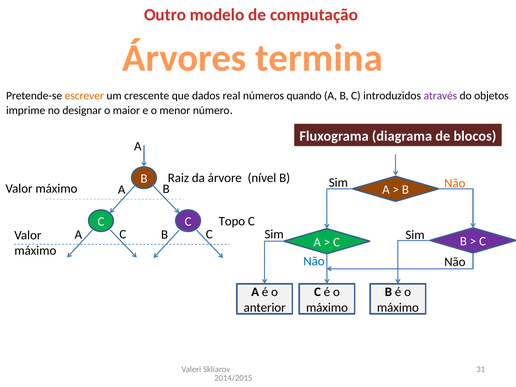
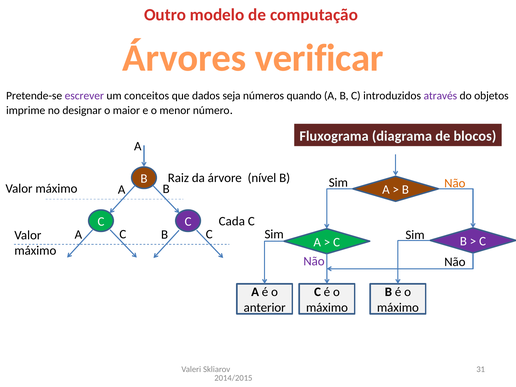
termina: termina -> verificar
escrever colour: orange -> purple
crescente: crescente -> conceitos
real: real -> seja
Topo: Topo -> Cada
Não at (314, 261) colour: blue -> purple
